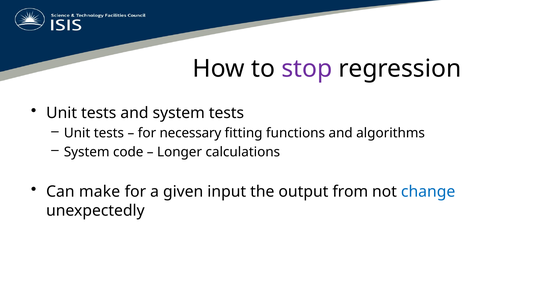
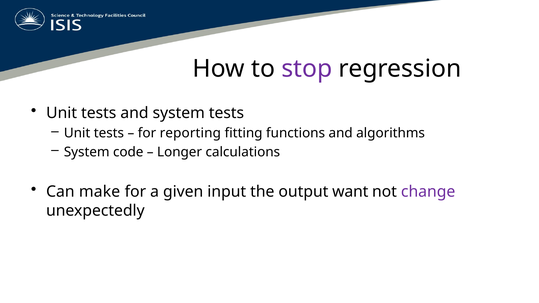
necessary: necessary -> reporting
from: from -> want
change colour: blue -> purple
